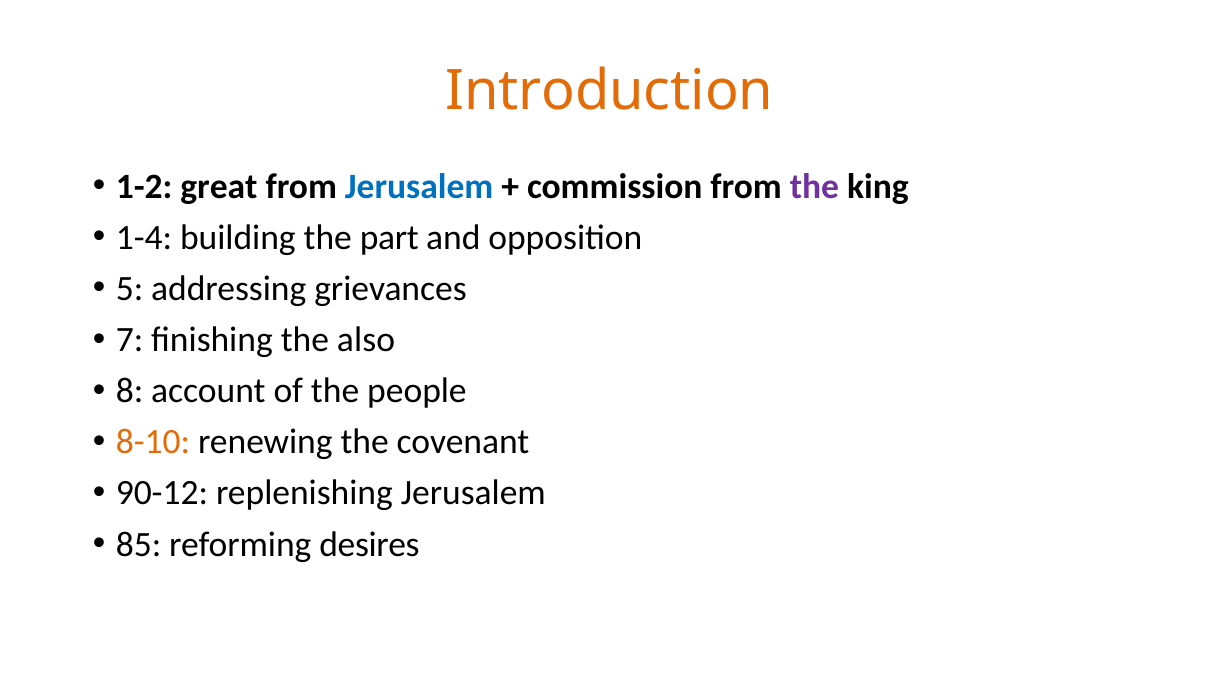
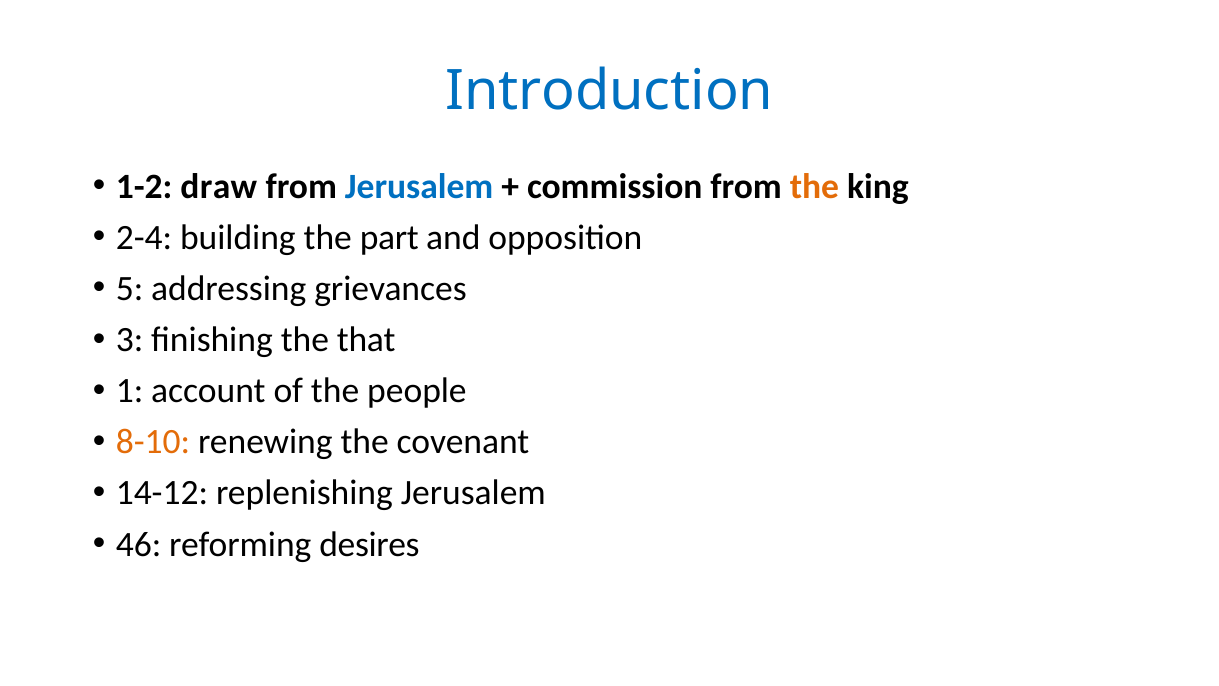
Introduction colour: orange -> blue
great: great -> draw
the at (814, 186) colour: purple -> orange
1-4: 1-4 -> 2-4
7: 7 -> 3
also: also -> that
8: 8 -> 1
90-12: 90-12 -> 14-12
85: 85 -> 46
